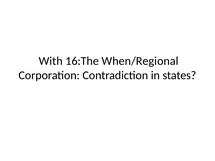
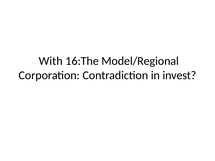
When/Regional: When/Regional -> Model/Regional
states: states -> invest
